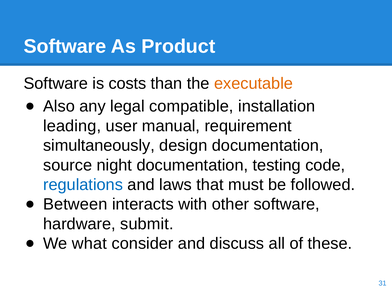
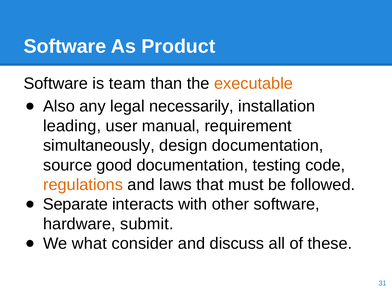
costs: costs -> team
compatible: compatible -> necessarily
night: night -> good
regulations colour: blue -> orange
Between: Between -> Separate
